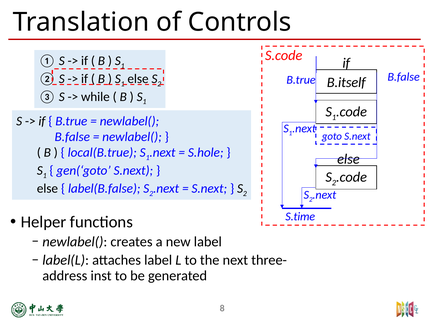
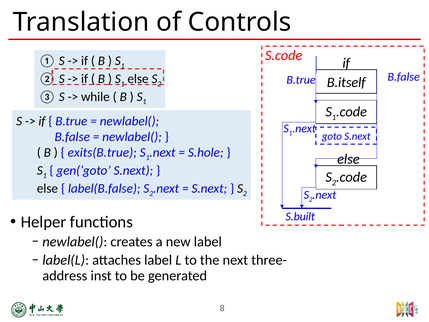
local(B.true: local(B.true -> exits(B.true
S.time: S.time -> S.built
